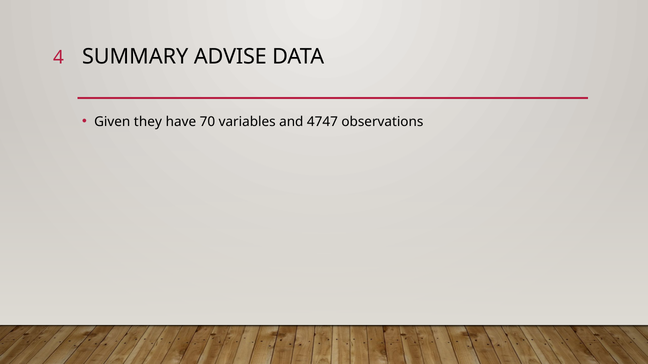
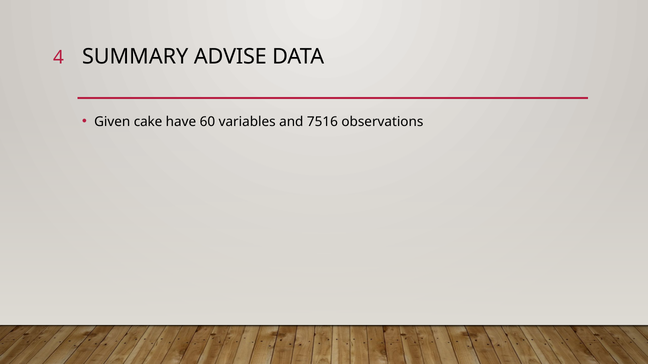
they: they -> cake
70: 70 -> 60
4747: 4747 -> 7516
